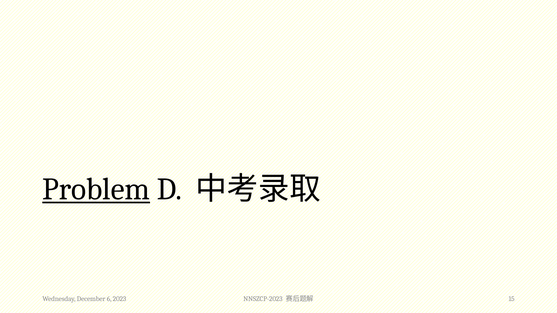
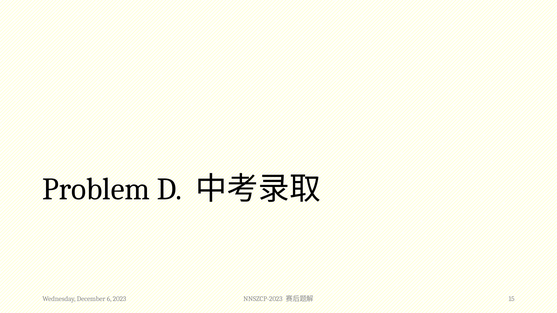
Problem underline: present -> none
